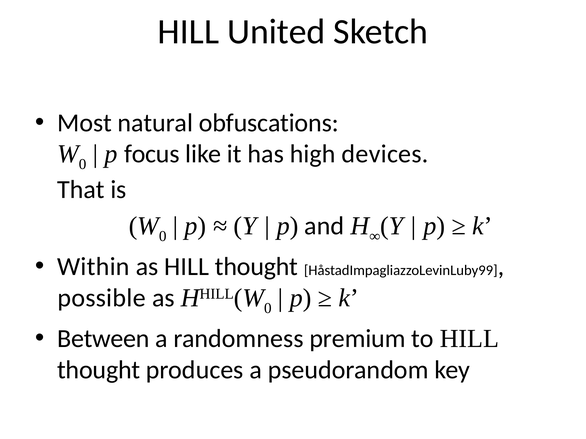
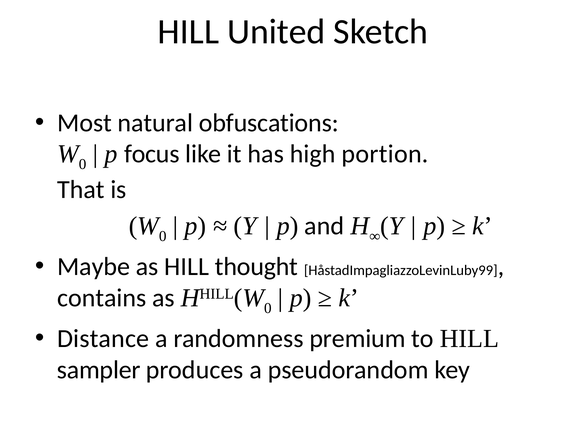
devices: devices -> portion
Within: Within -> Maybe
possible: possible -> contains
Between: Between -> Distance
thought at (99, 370): thought -> sampler
